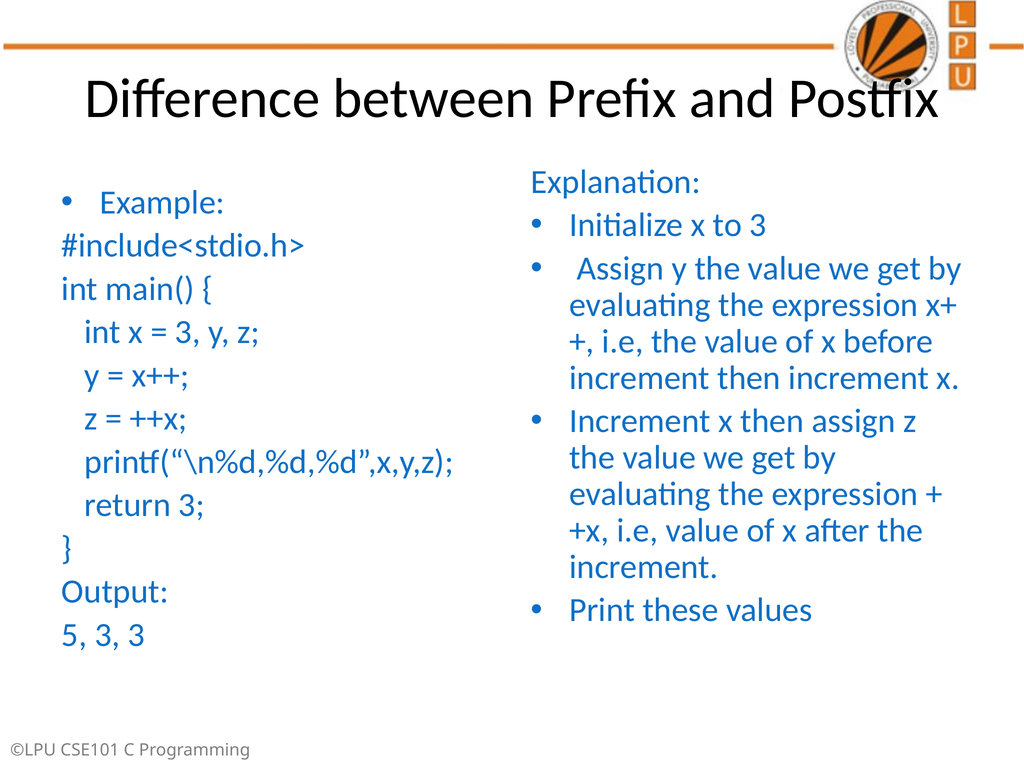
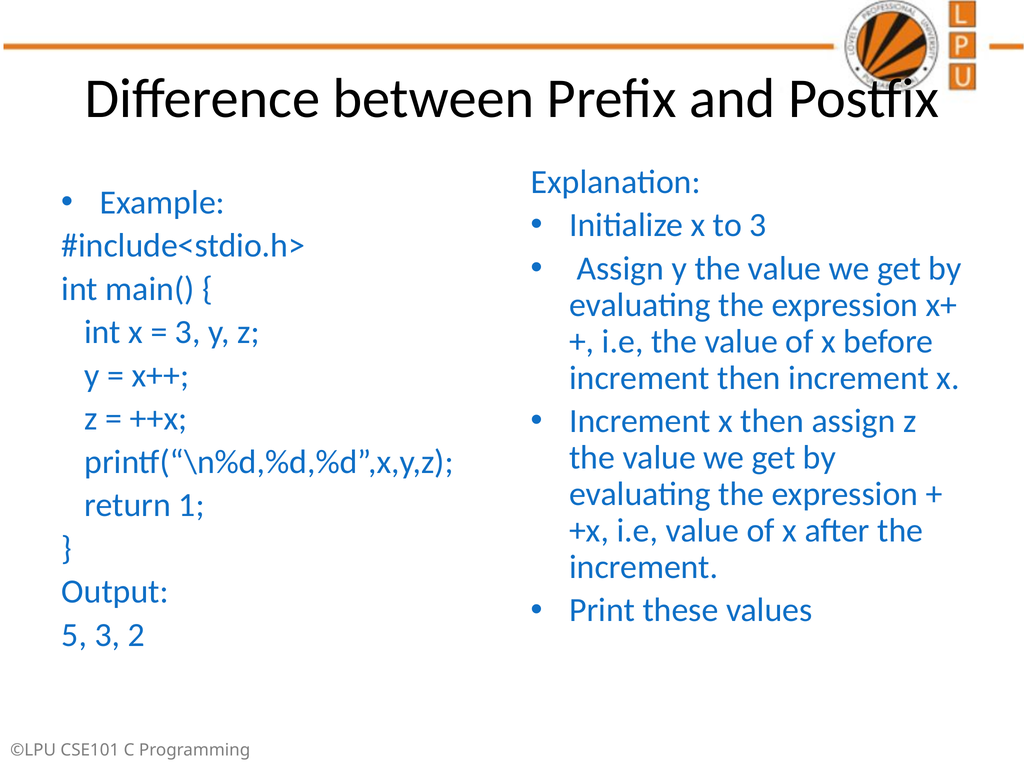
return 3: 3 -> 1
3 3: 3 -> 2
